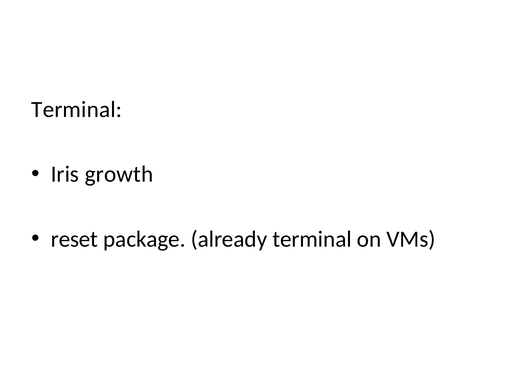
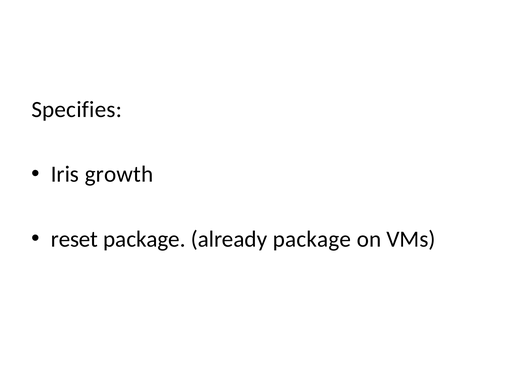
Terminal at (77, 109): Terminal -> Specifies
already terminal: terminal -> package
